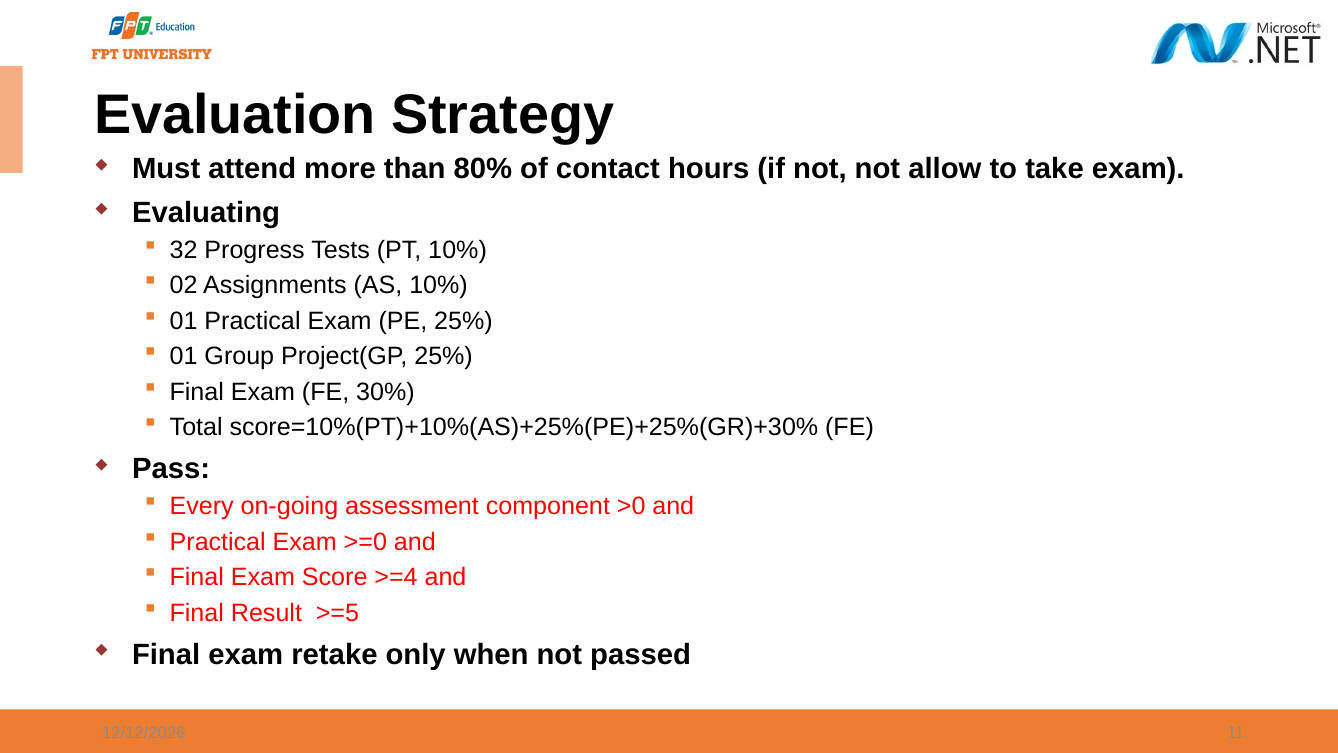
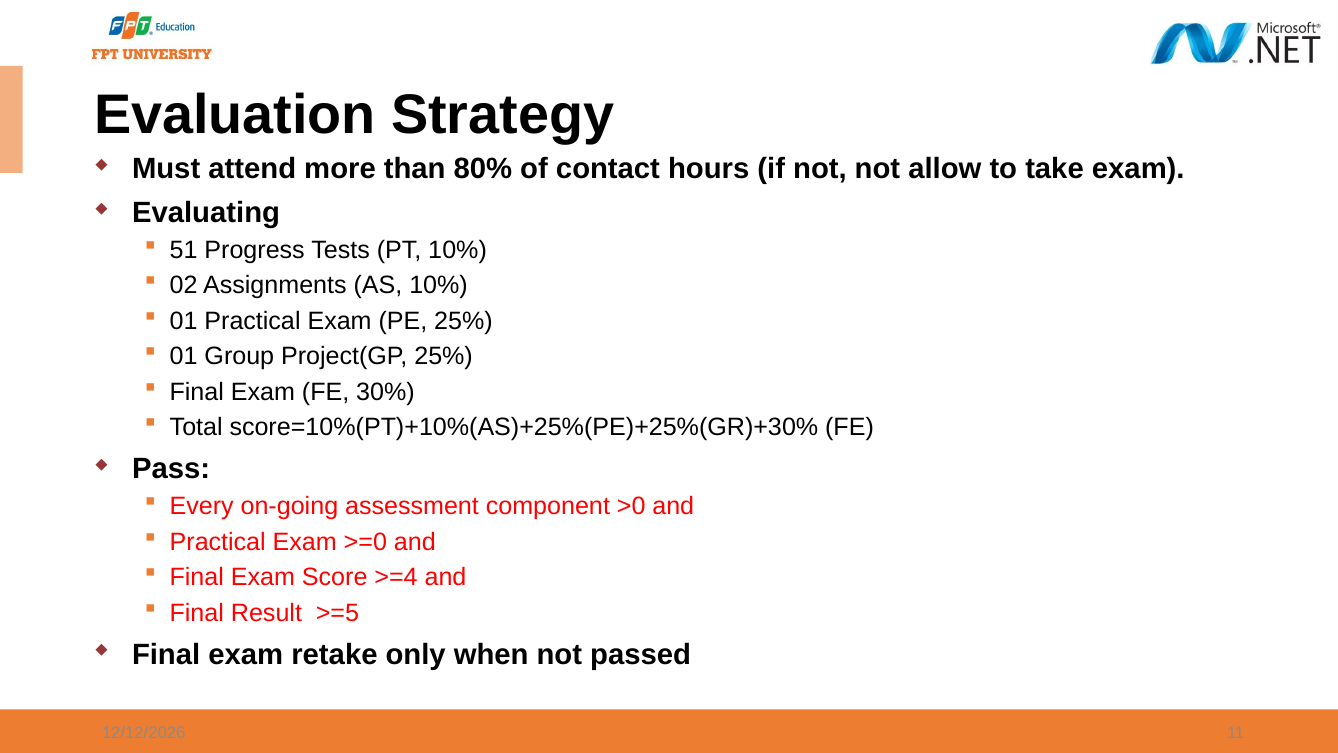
32: 32 -> 51
